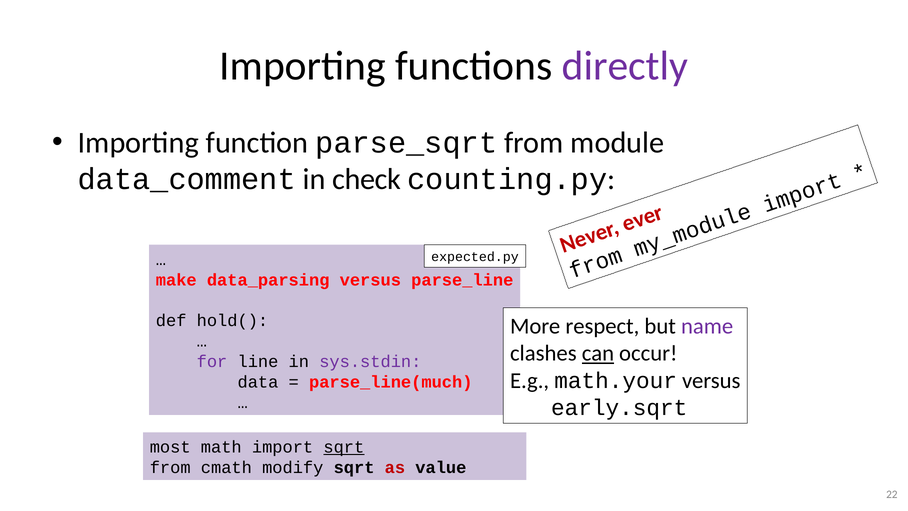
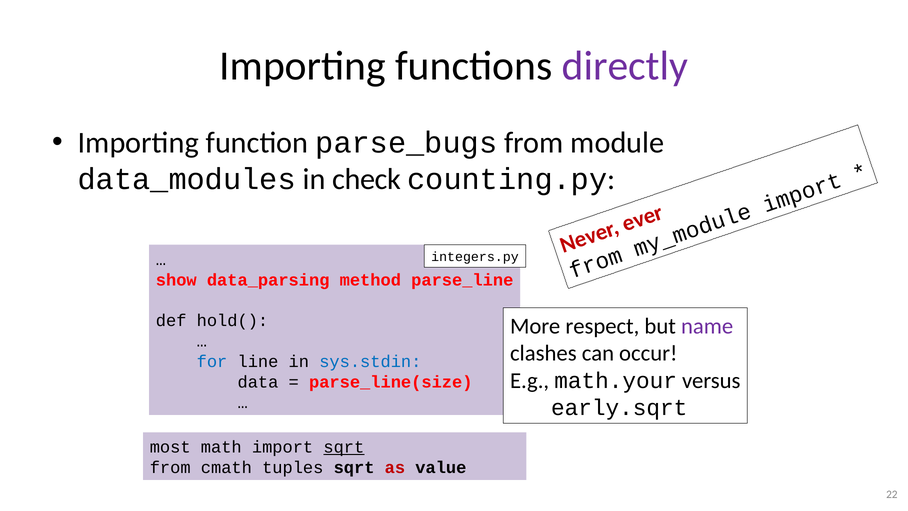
parse_sqrt: parse_sqrt -> parse_bugs
data_comment: data_comment -> data_modules
expected.py: expected.py -> integers.py
make: make -> show
data_parsing versus: versus -> method
can underline: present -> none
for colour: purple -> blue
sys.stdin colour: purple -> blue
parse_line(much: parse_line(much -> parse_line(size
modify: modify -> tuples
